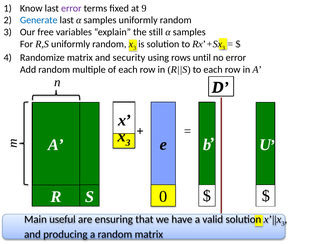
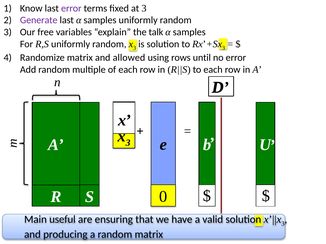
at 9: 9 -> 3
Generate colour: blue -> purple
still: still -> talk
security: security -> allowed
